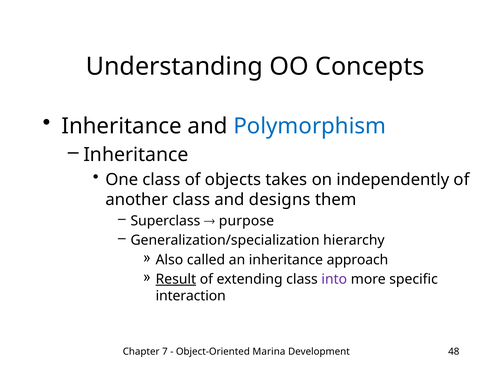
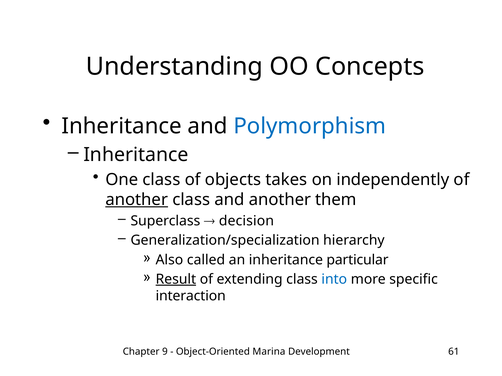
another at (137, 200) underline: none -> present
and designs: designs -> another
purpose: purpose -> decision
approach: approach -> particular
into colour: purple -> blue
7: 7 -> 9
48: 48 -> 61
